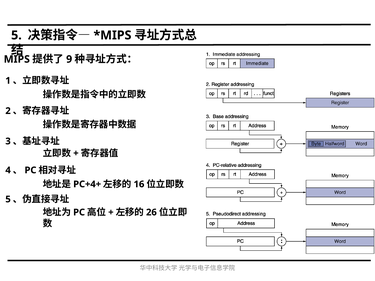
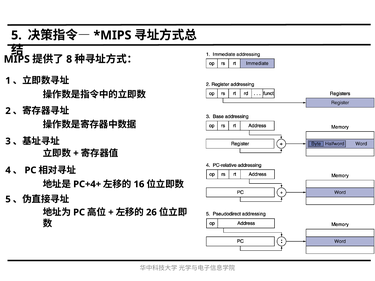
9: 9 -> 8
